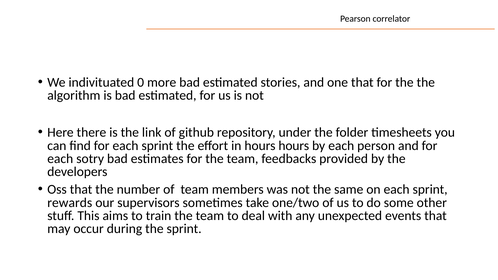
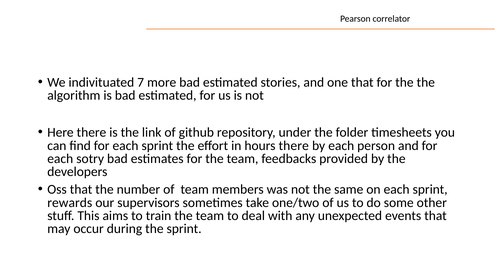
0: 0 -> 7
hours hours: hours -> there
